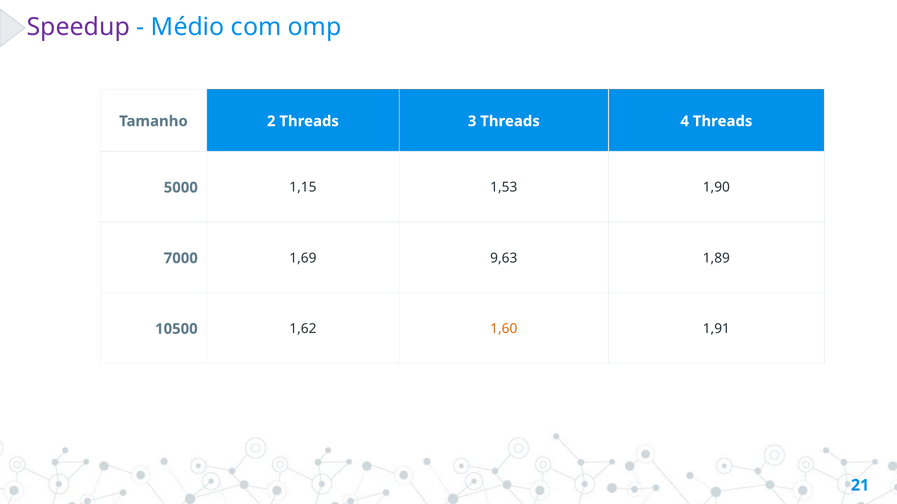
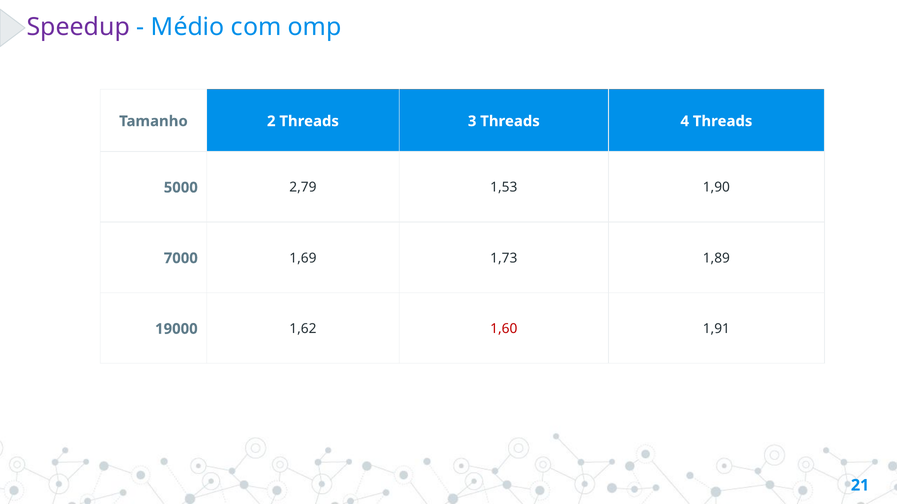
1,15: 1,15 -> 2,79
9,63: 9,63 -> 1,73
10500: 10500 -> 19000
1,60 colour: orange -> red
